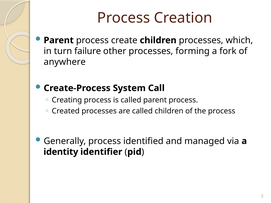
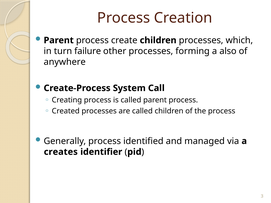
fork: fork -> also
identity: identity -> creates
